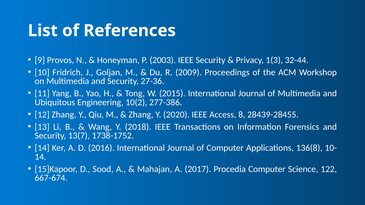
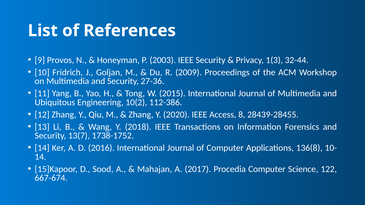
277-386: 277-386 -> 112-386
